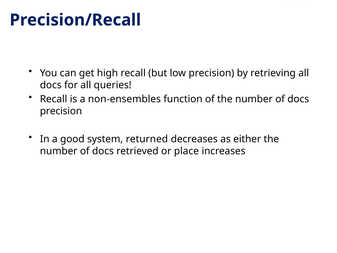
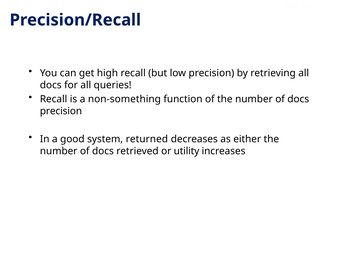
non-ensembles: non-ensembles -> non-something
place: place -> utility
